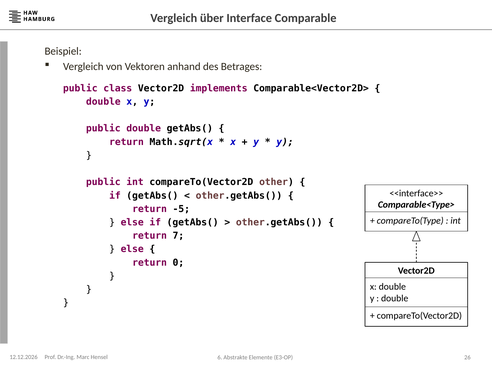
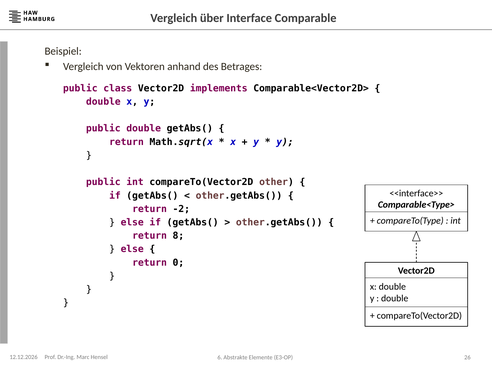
-5: -5 -> -2
7: 7 -> 8
